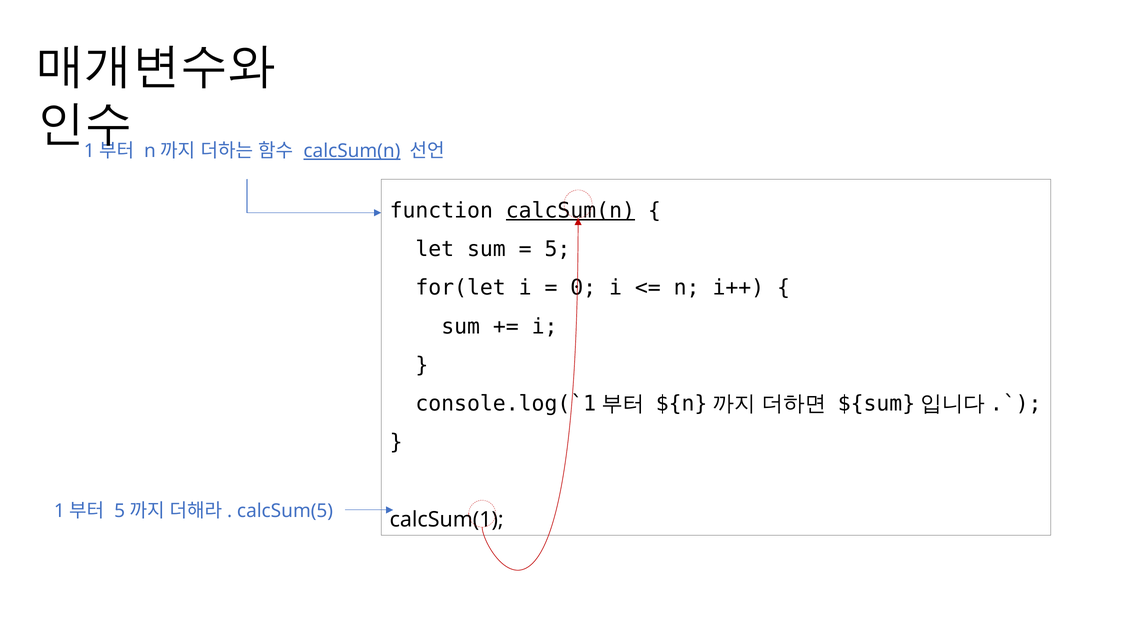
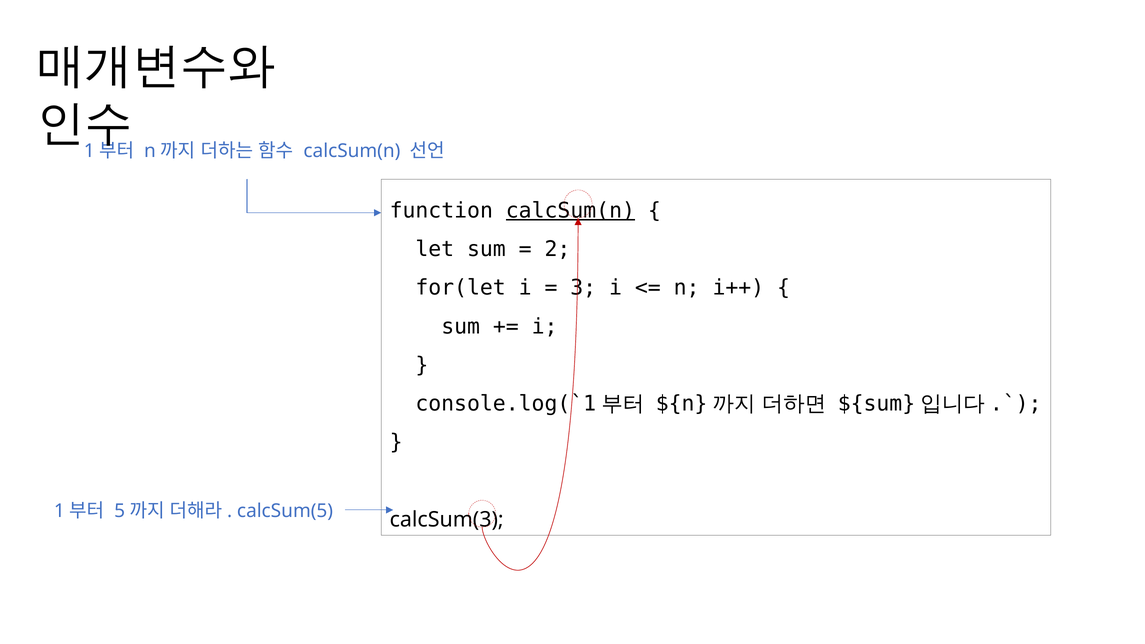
calcSum(n at (352, 151) underline: present -> none
5: 5 -> 2
0: 0 -> 3
calcSum(1: calcSum(1 -> calcSum(3
